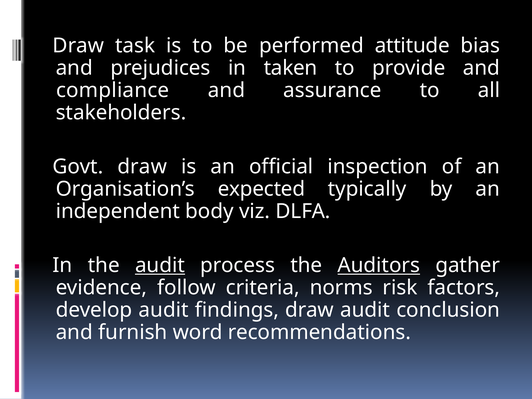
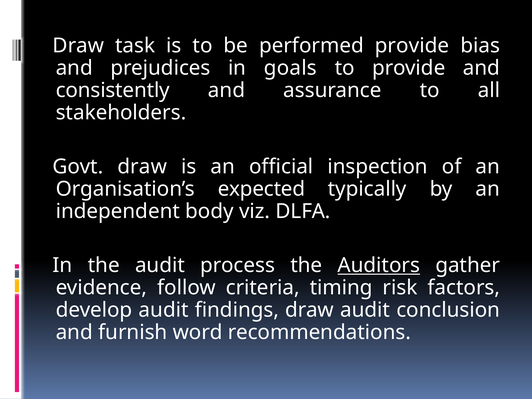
performed attitude: attitude -> provide
taken: taken -> goals
compliance: compliance -> consistently
audit at (160, 265) underline: present -> none
norms: norms -> timing
